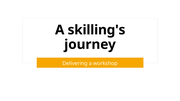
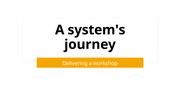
skilling's: skilling's -> system's
